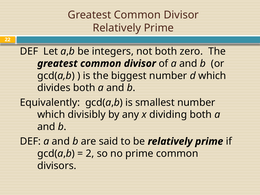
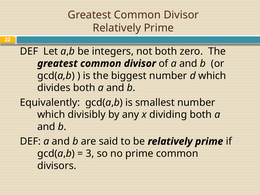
2: 2 -> 3
